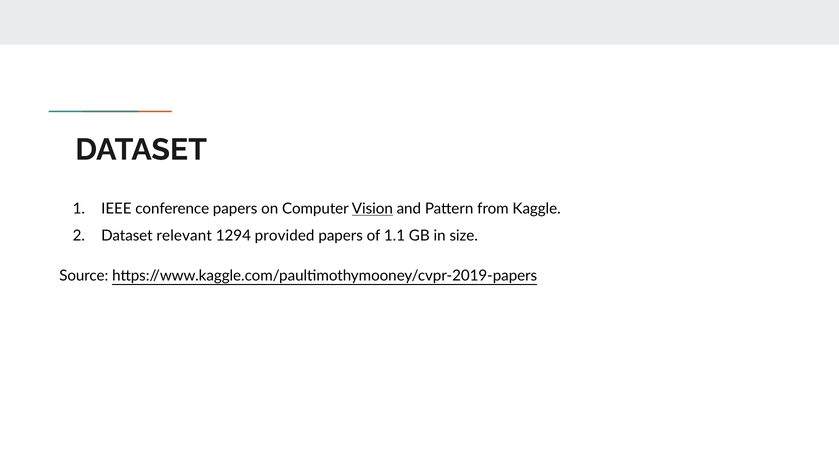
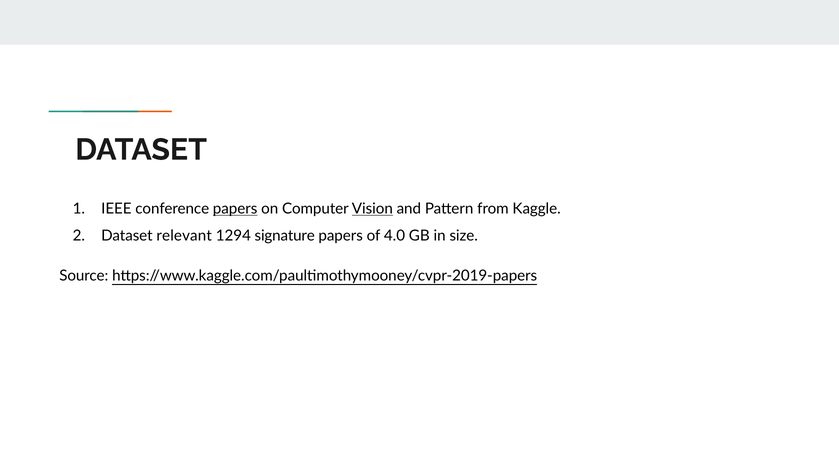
papers at (235, 209) underline: none -> present
provided: provided -> signature
1.1: 1.1 -> 4.0
